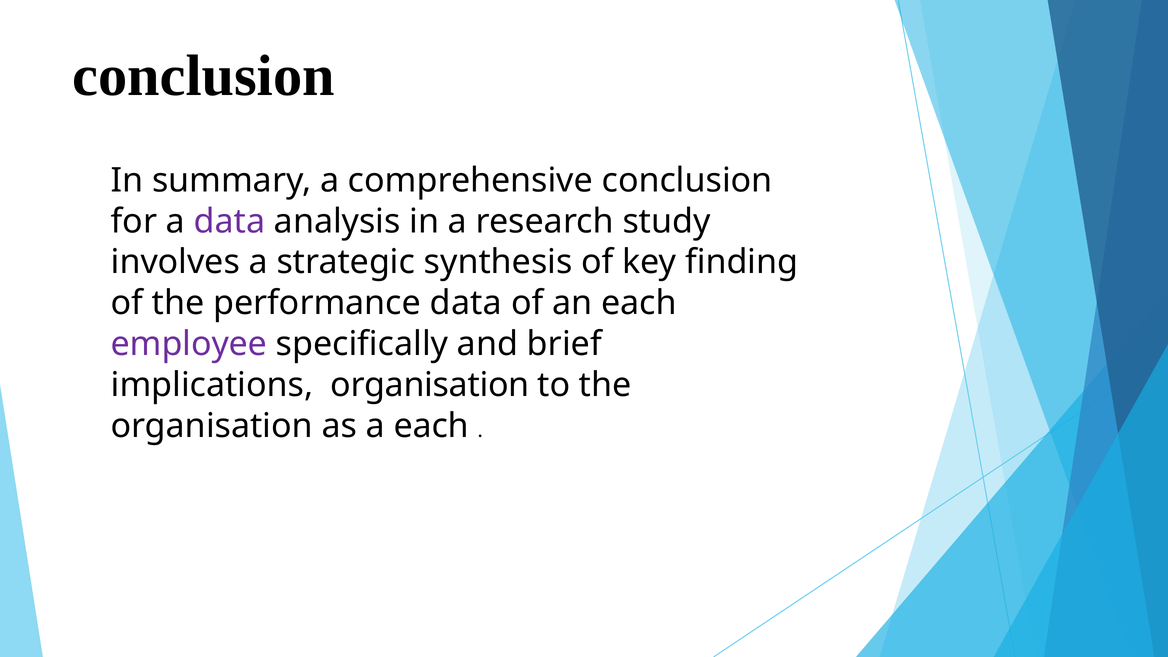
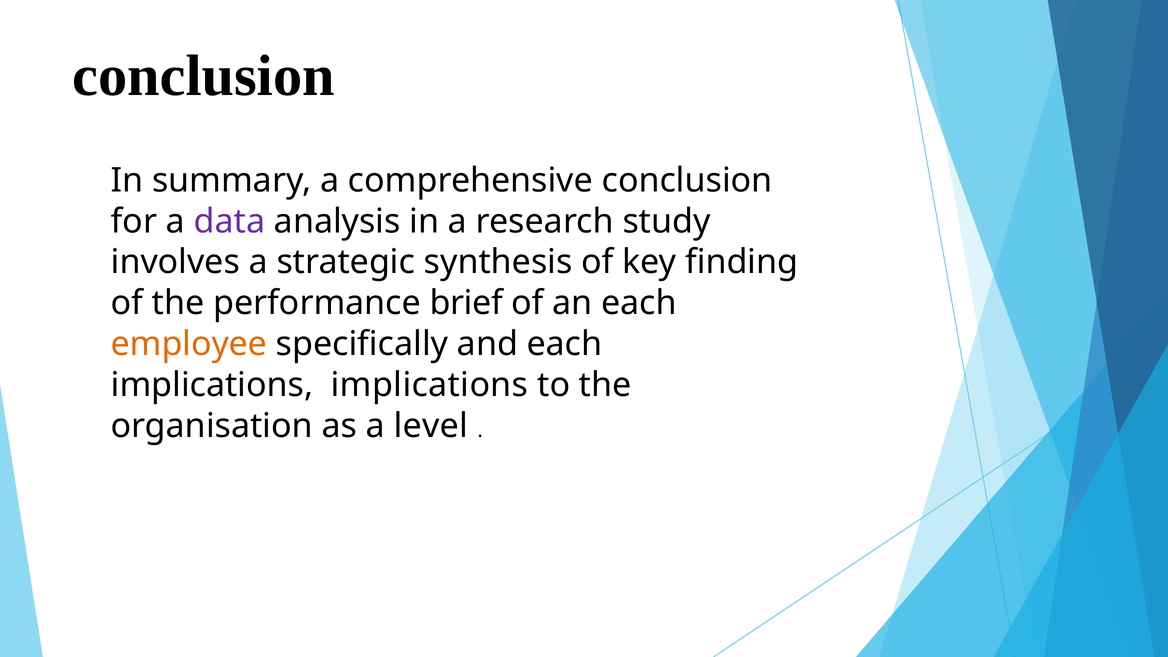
performance data: data -> brief
employee colour: purple -> orange
and brief: brief -> each
implications organisation: organisation -> implications
a each: each -> level
